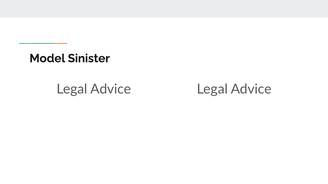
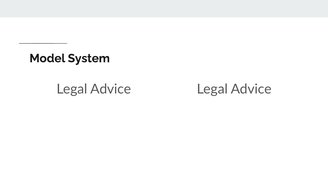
Sinister: Sinister -> System
